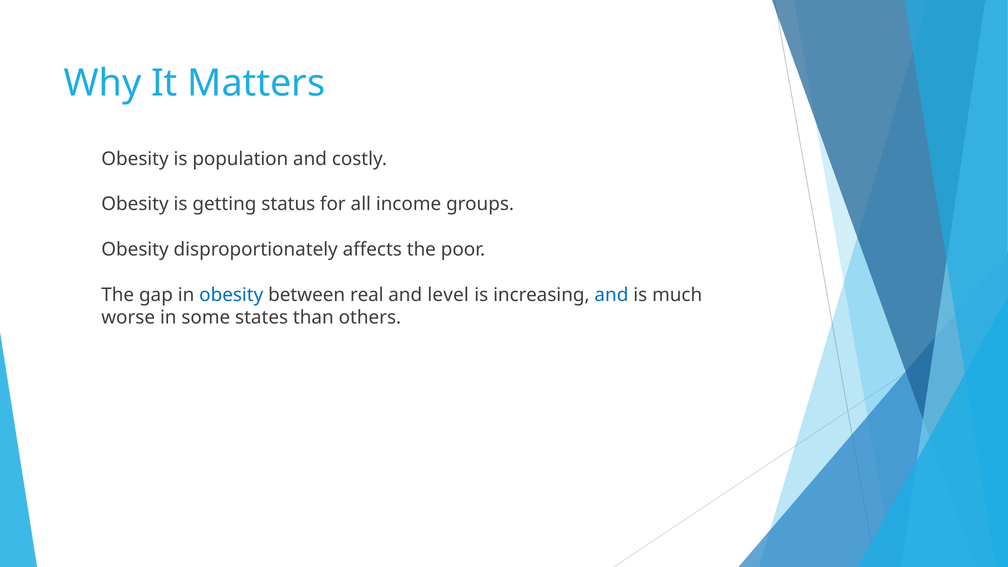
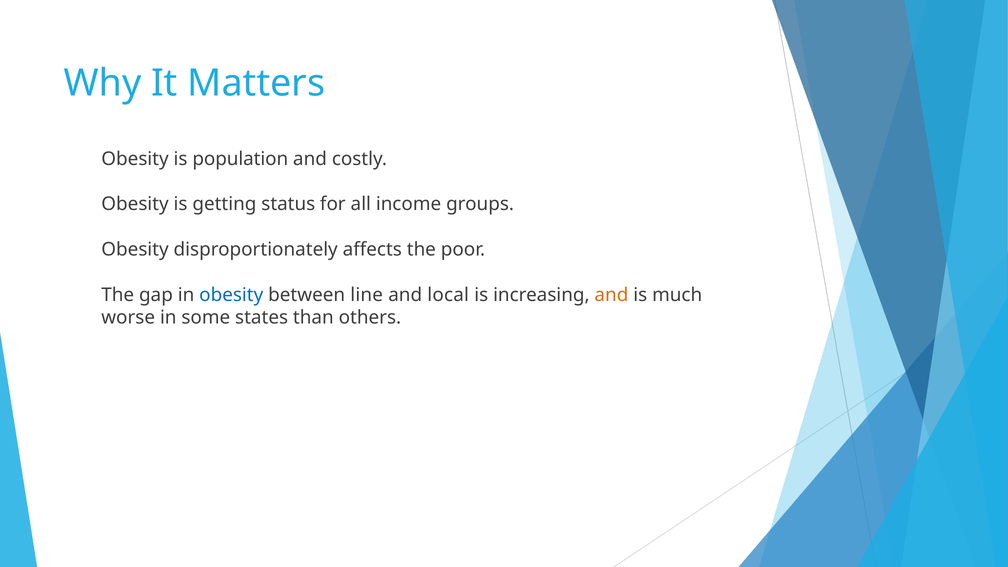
real: real -> line
level: level -> local
and at (611, 295) colour: blue -> orange
